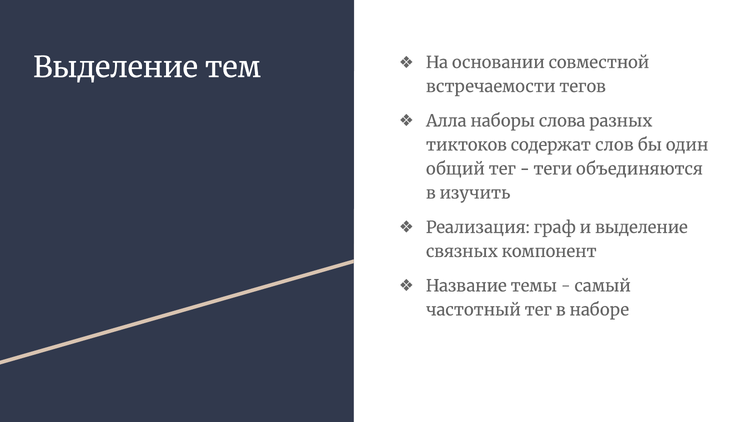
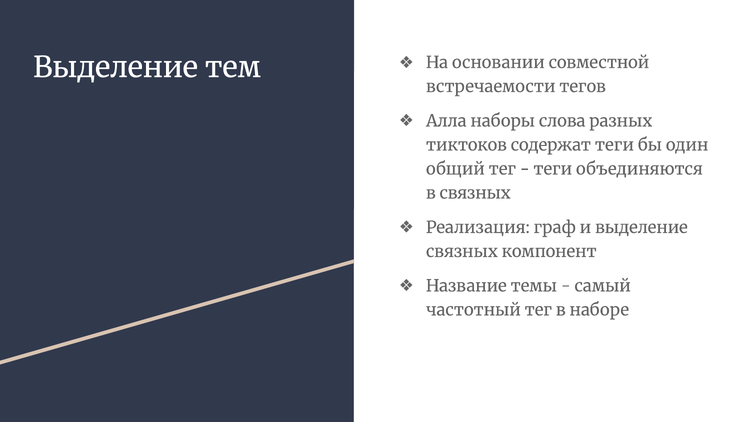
содержат слов: слов -> теги
в изучить: изучить -> связных
